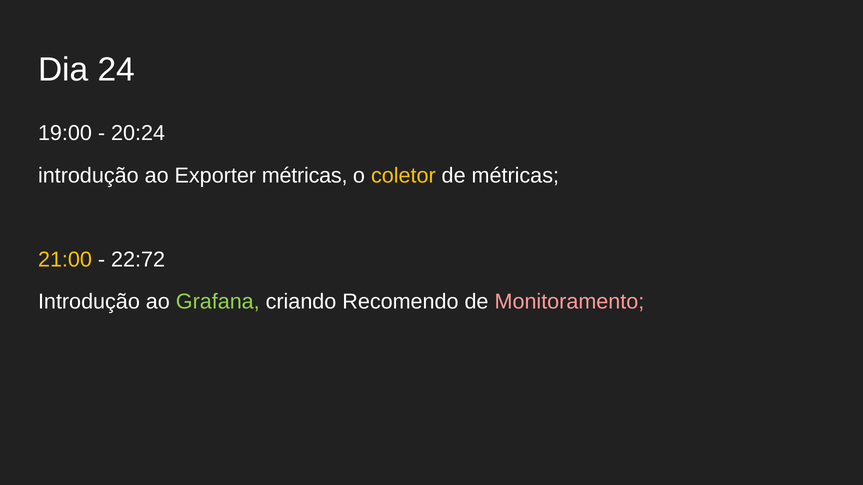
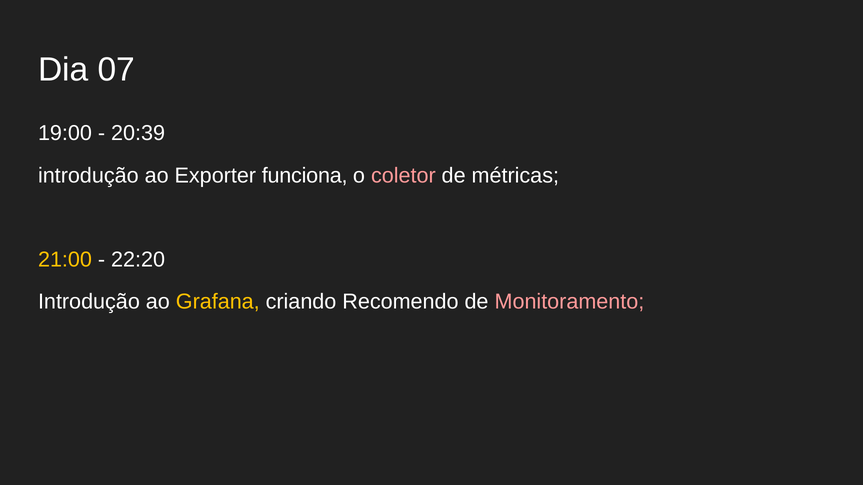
24: 24 -> 07
20:24: 20:24 -> 20:39
Exporter métricas: métricas -> funciona
coletor colour: yellow -> pink
22:72: 22:72 -> 22:20
Grafana colour: light green -> yellow
